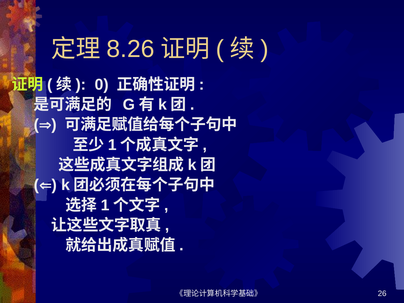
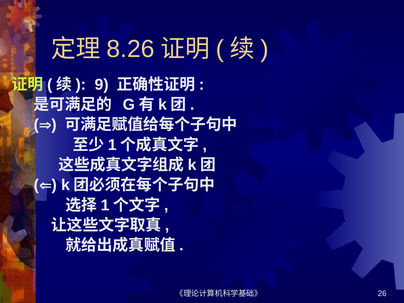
0: 0 -> 9
